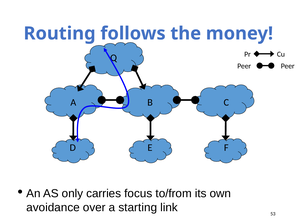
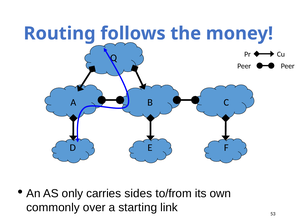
focus: focus -> sides
avoidance: avoidance -> commonly
